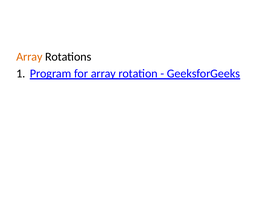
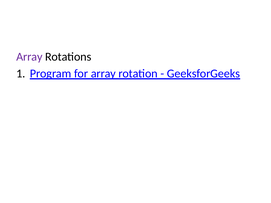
Array at (29, 57) colour: orange -> purple
